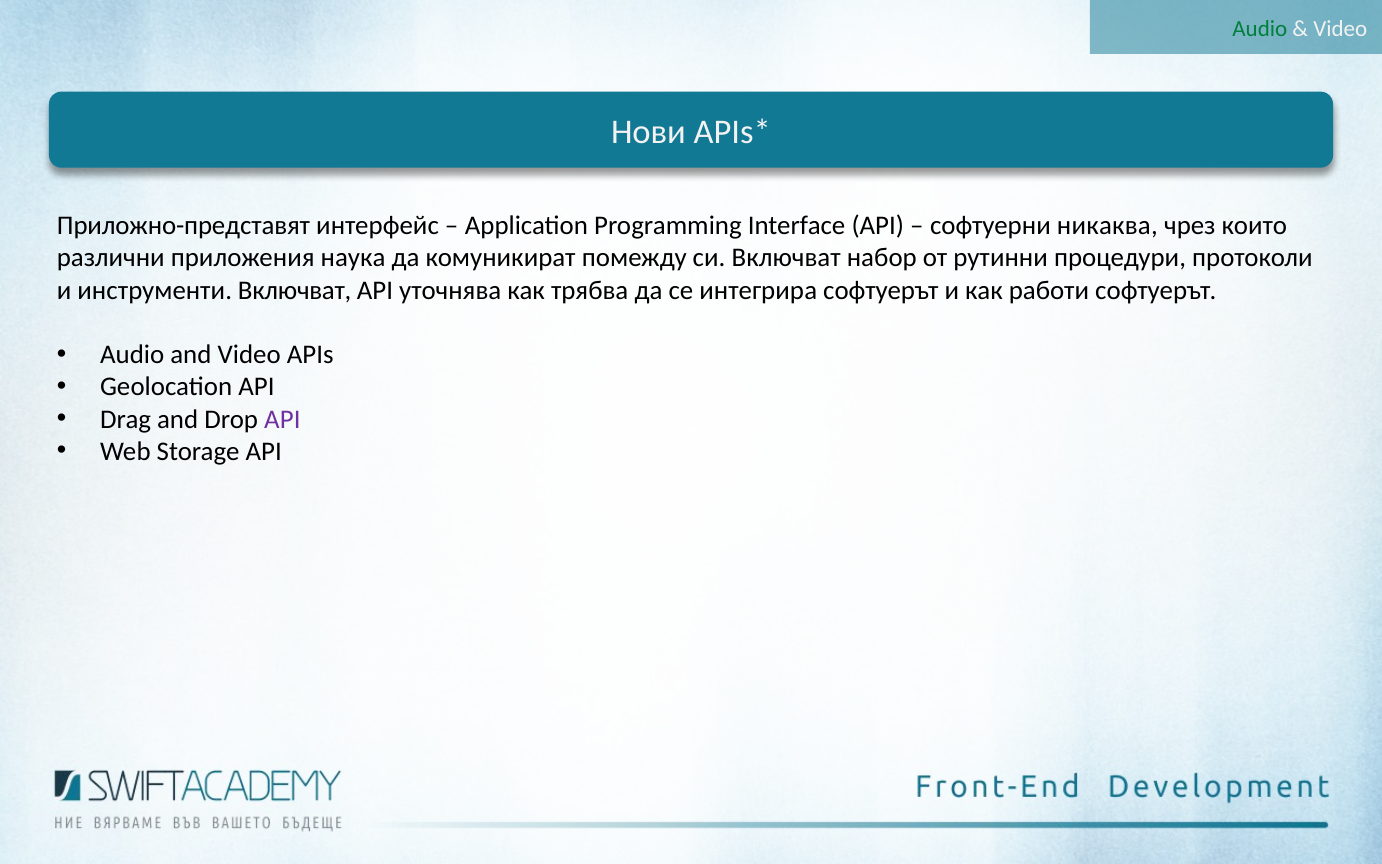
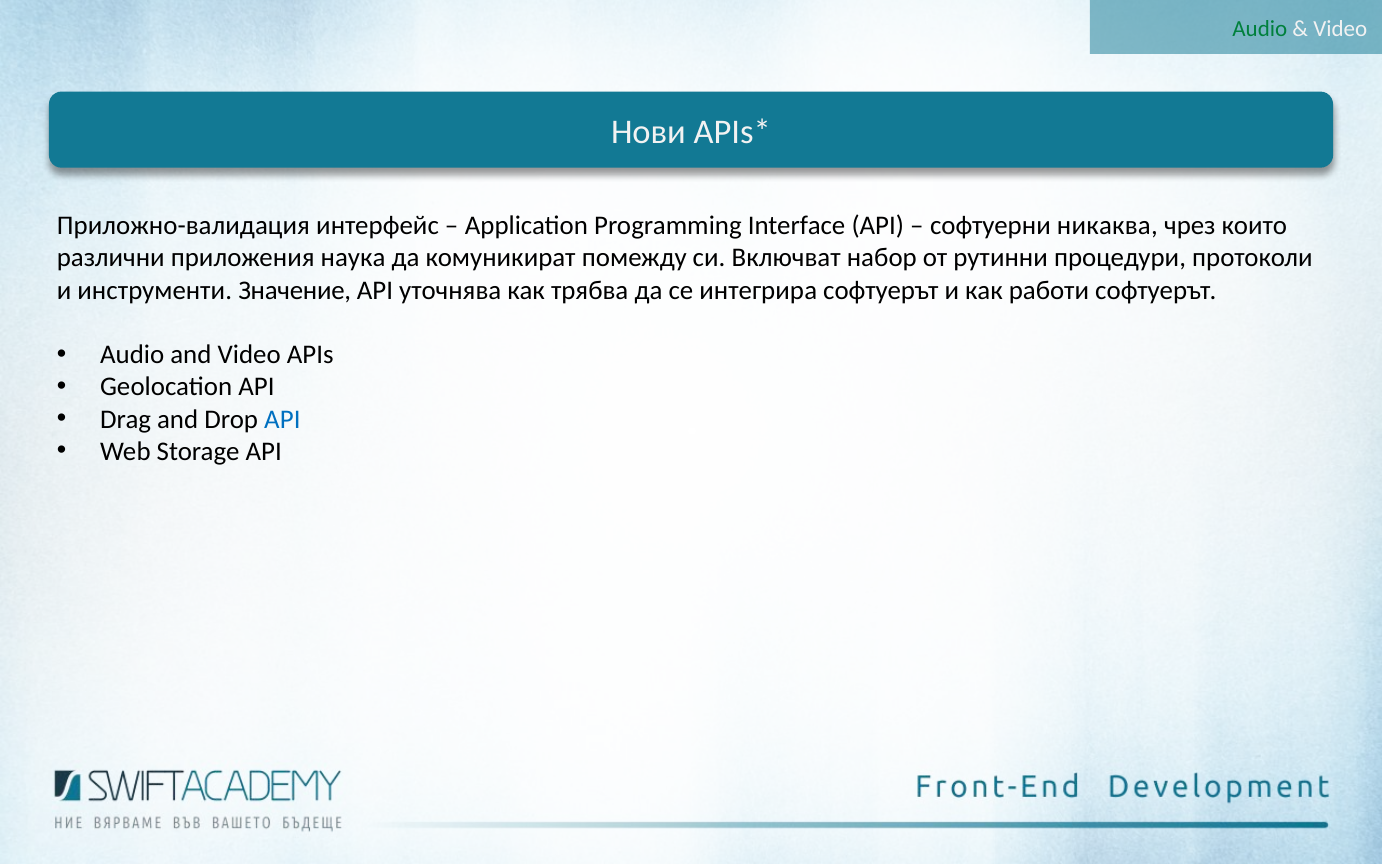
Приложно-представят: Приложно-представят -> Приложно-валидация
инструменти Включват: Включват -> Значение
API at (282, 419) colour: purple -> blue
